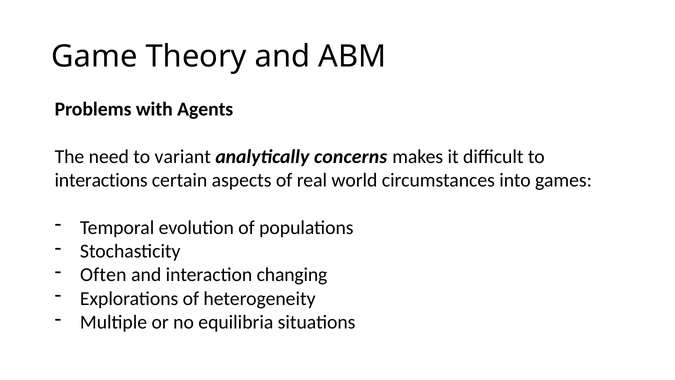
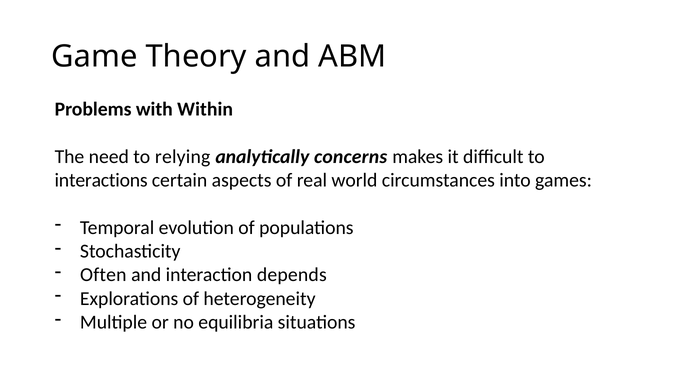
Agents: Agents -> Within
variant: variant -> relying
changing: changing -> depends
